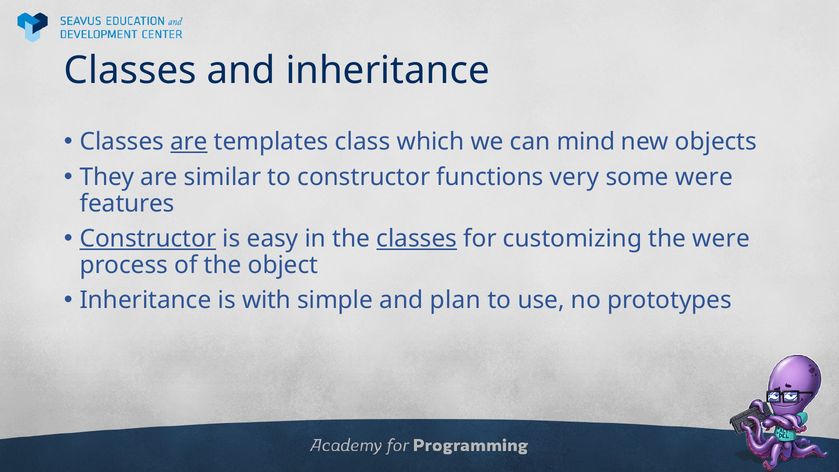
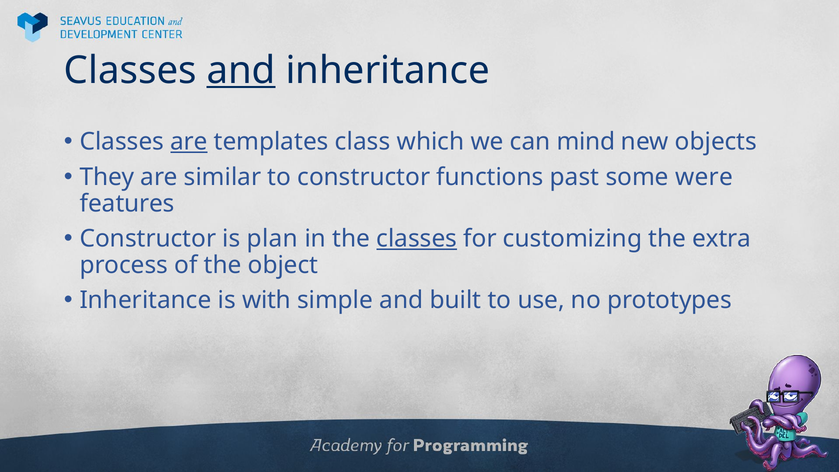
and at (241, 70) underline: none -> present
very: very -> past
Constructor at (148, 239) underline: present -> none
easy: easy -> plan
the were: were -> extra
plan: plan -> built
